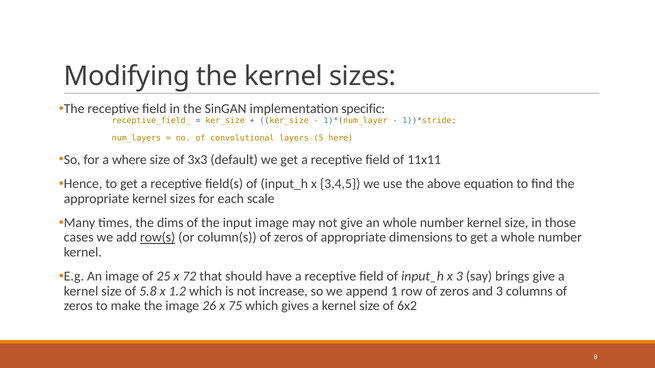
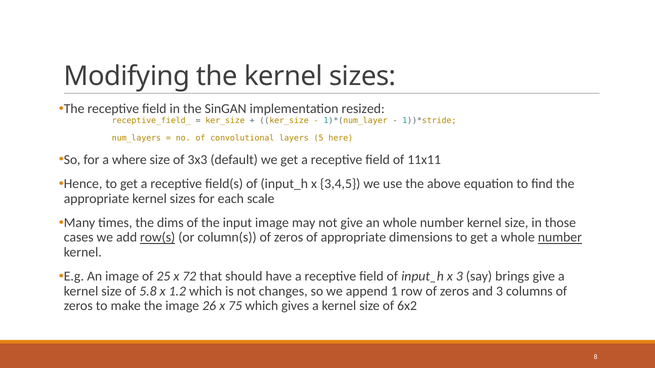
specific: specific -> resized
number at (560, 238) underline: none -> present
increase: increase -> changes
